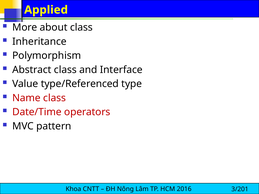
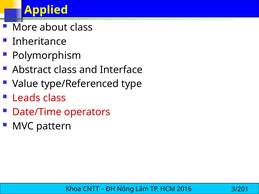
Name: Name -> Leads
